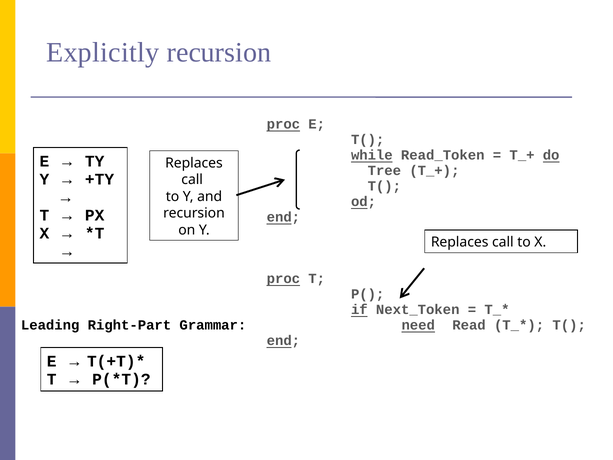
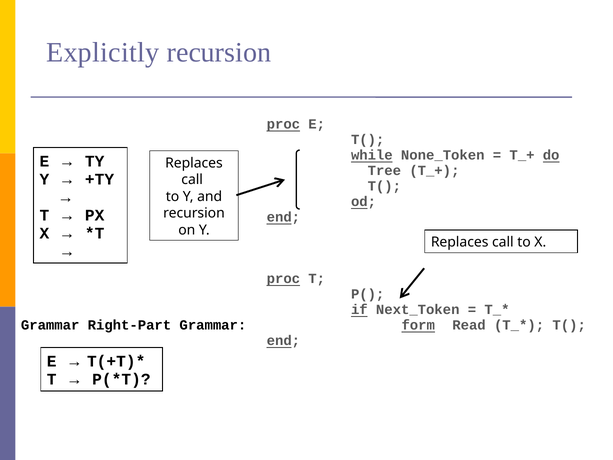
Read_Token: Read_Token -> None_Token
need: need -> form
Leading at (50, 325): Leading -> Grammar
